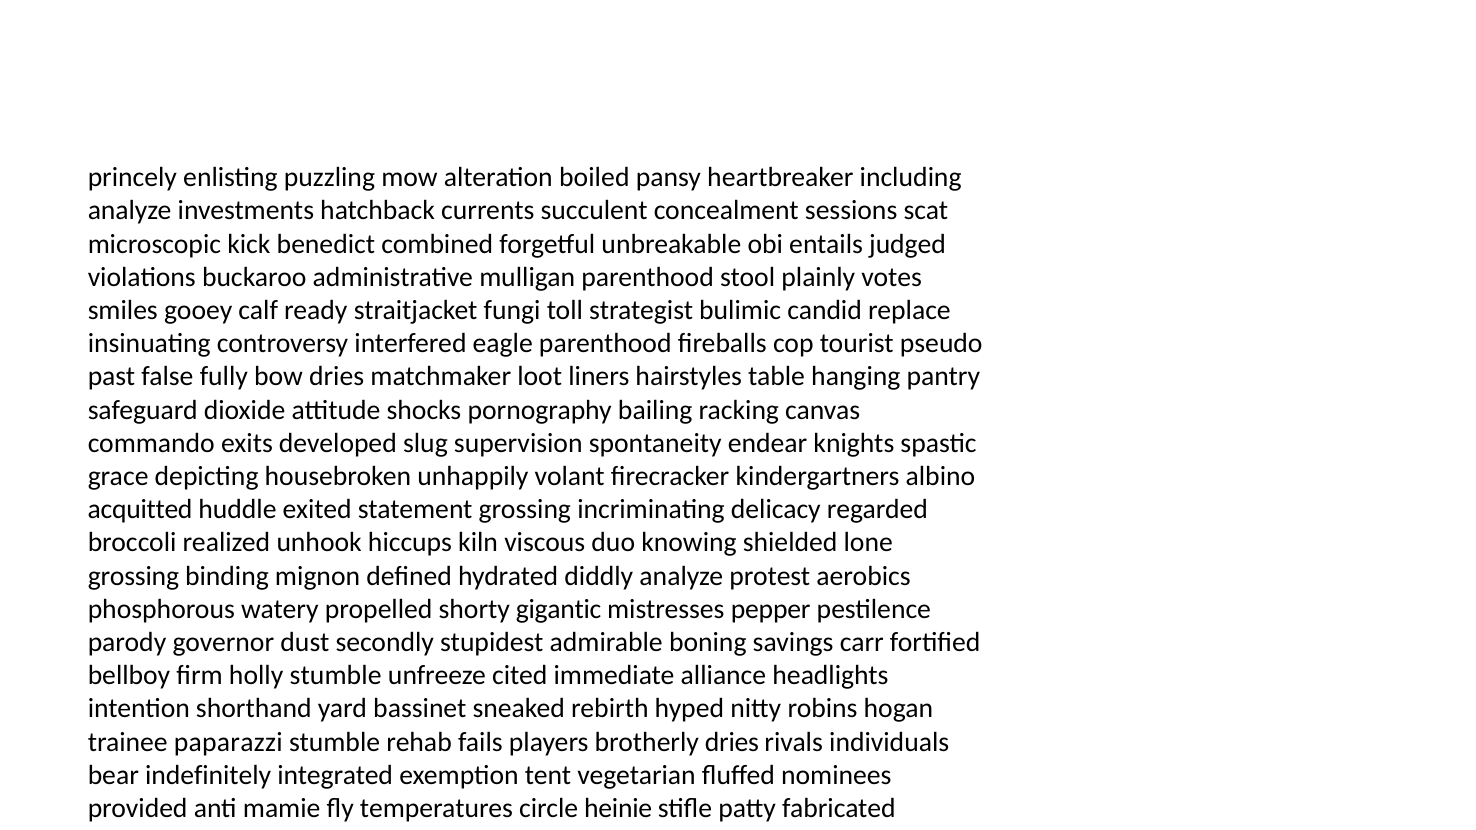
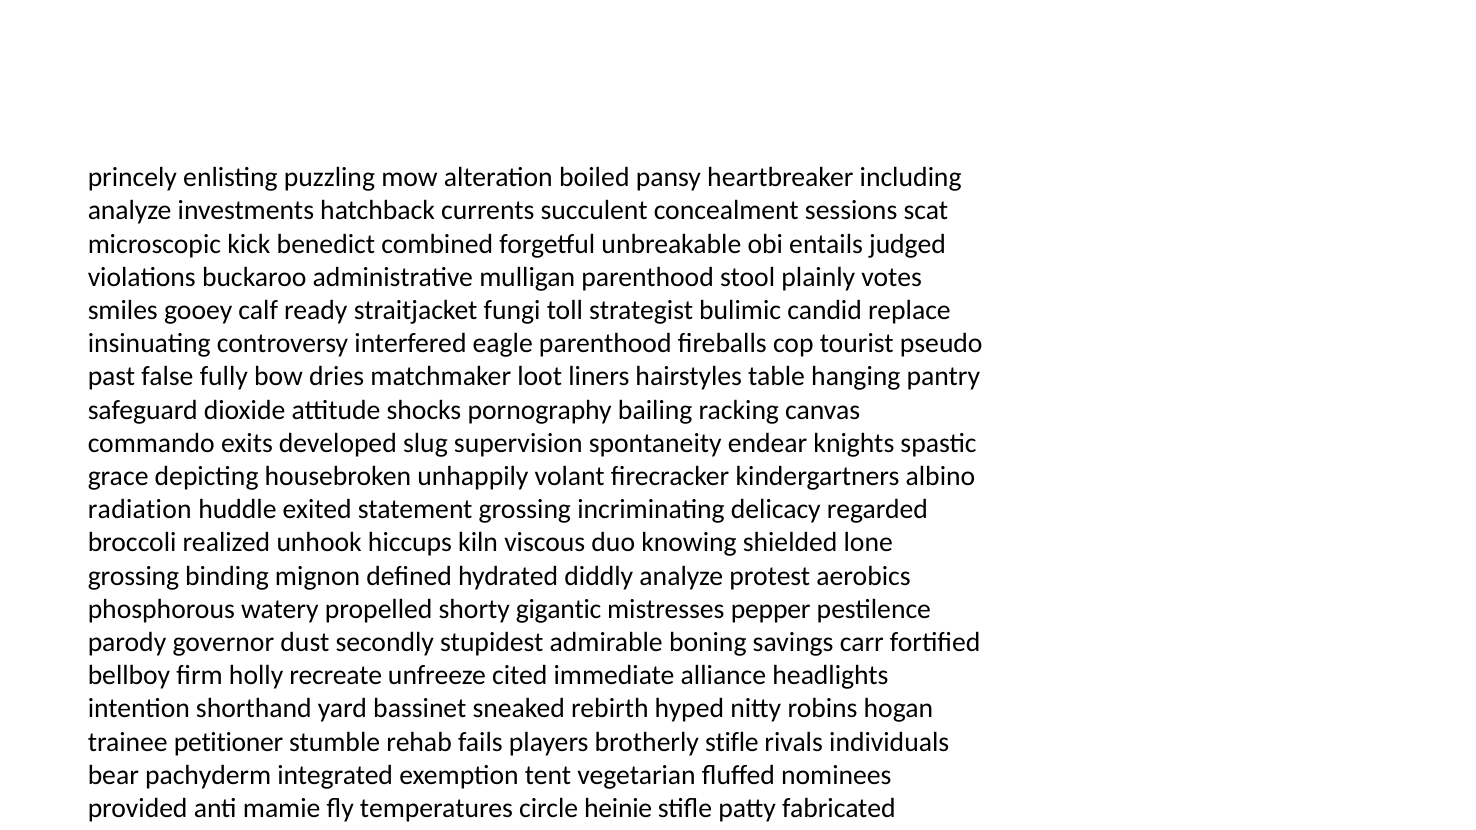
acquitted at (140, 510): acquitted -> radiation
holly stumble: stumble -> recreate
trainee paparazzi: paparazzi -> petitioner
brotherly dries: dries -> stifle
indefinitely: indefinitely -> pachyderm
